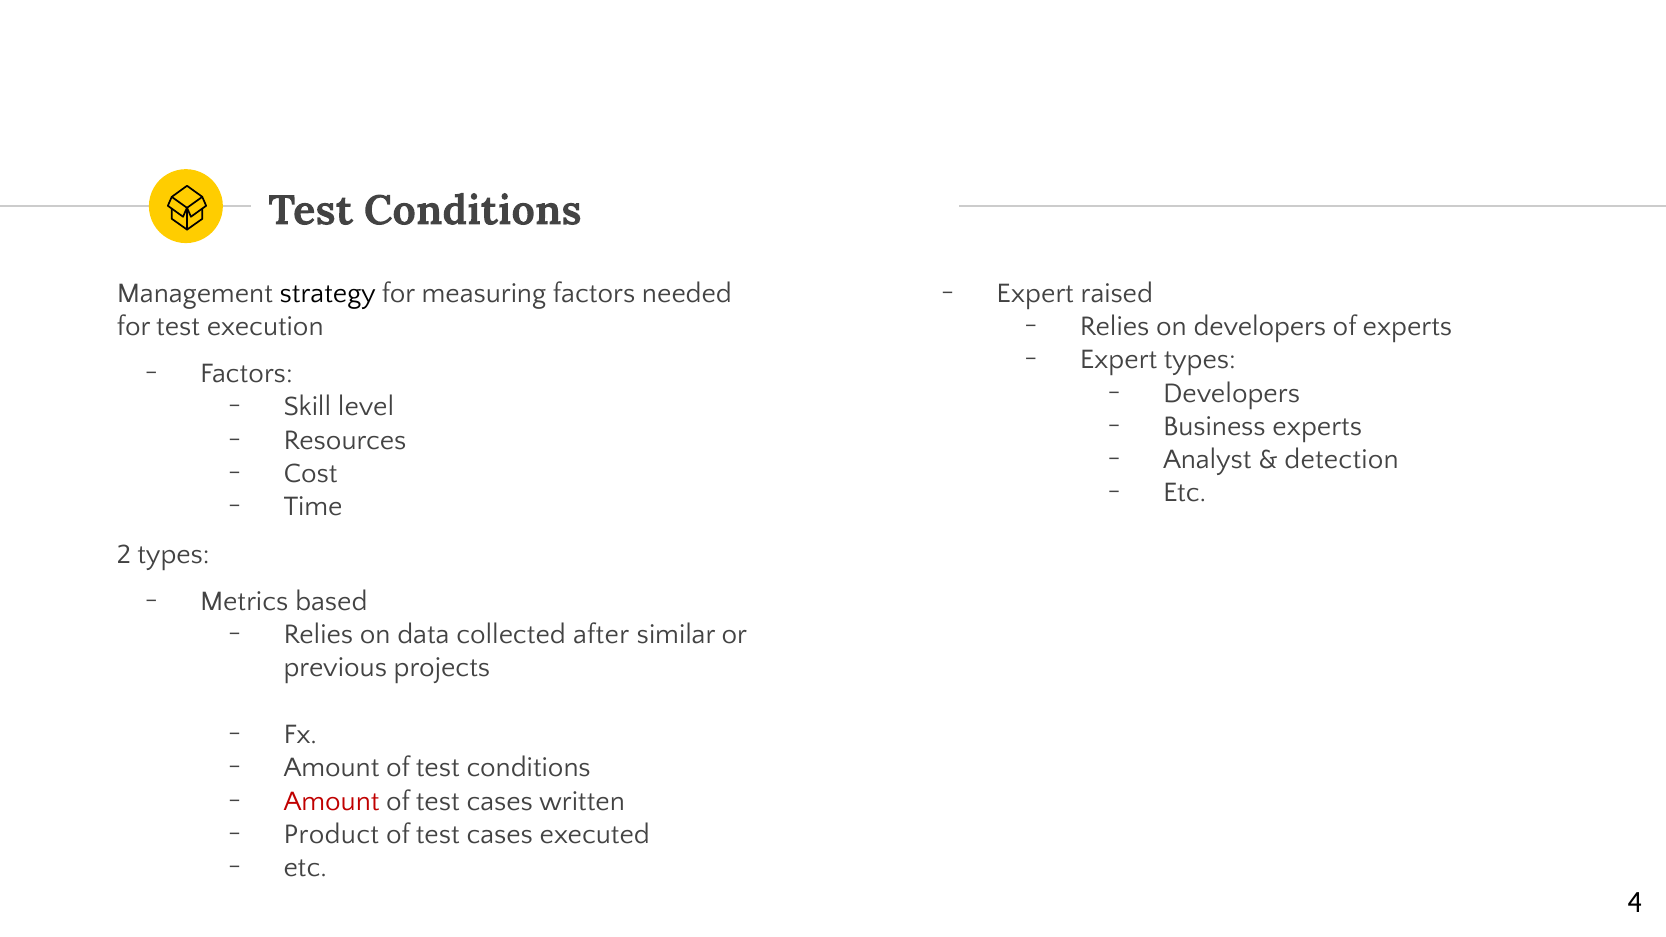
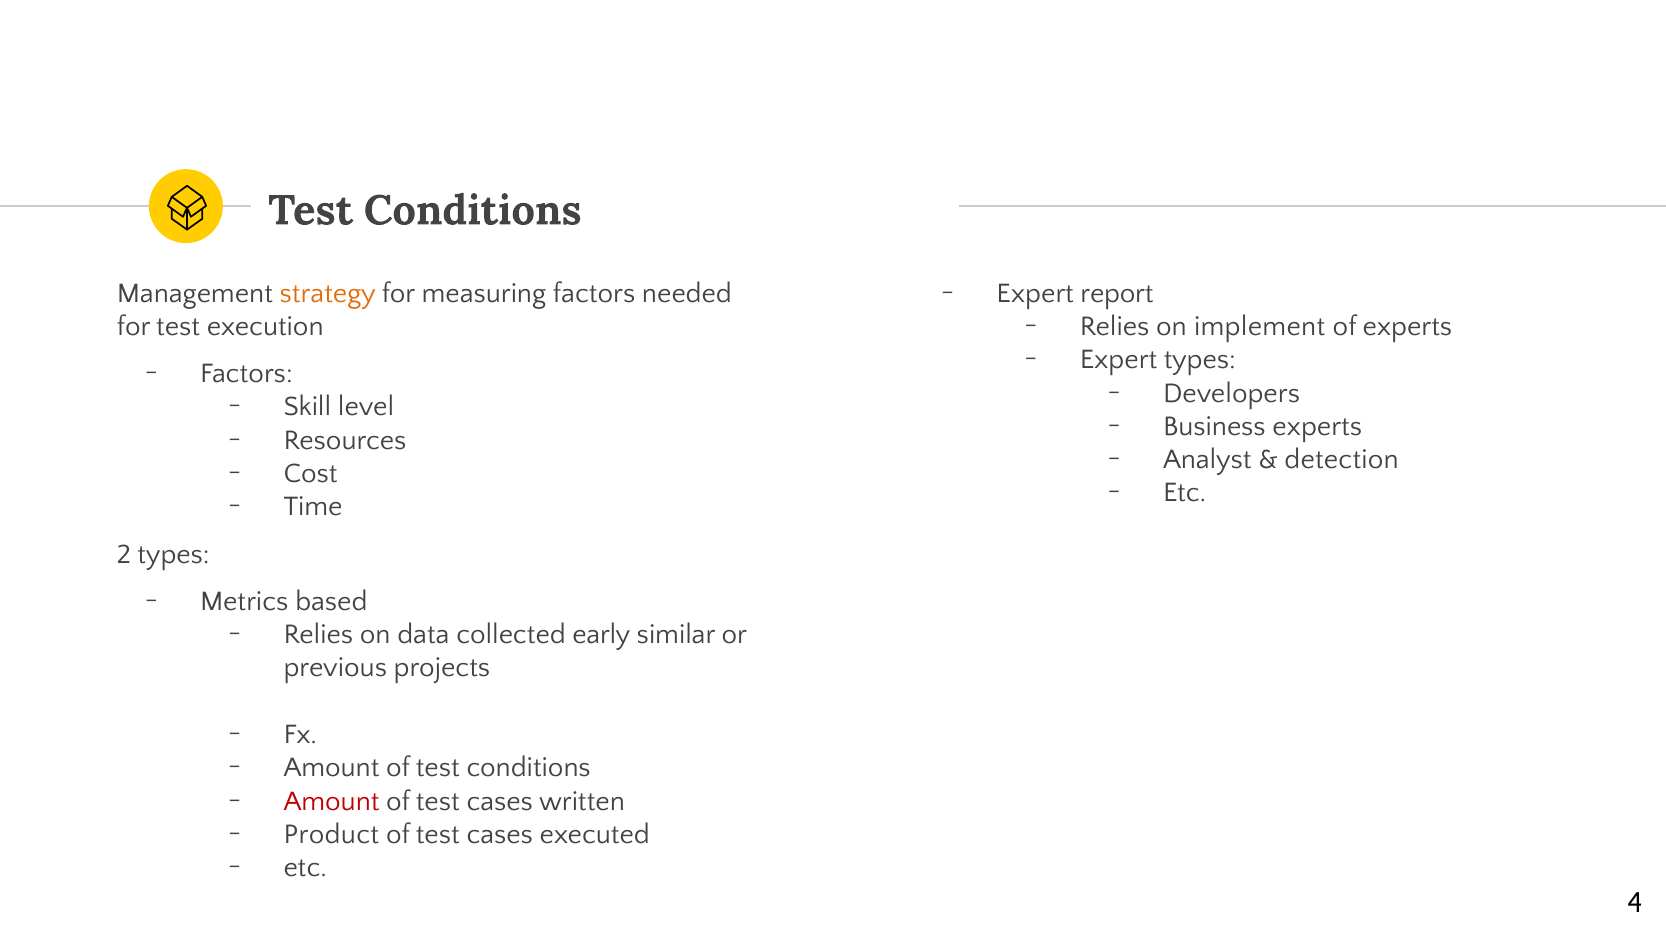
raised: raised -> report
strategy colour: black -> orange
on developers: developers -> implement
after: after -> early
